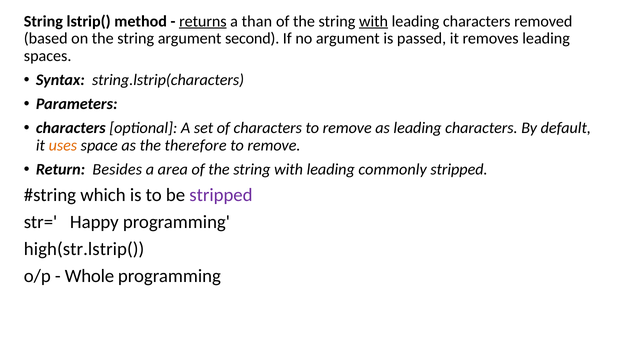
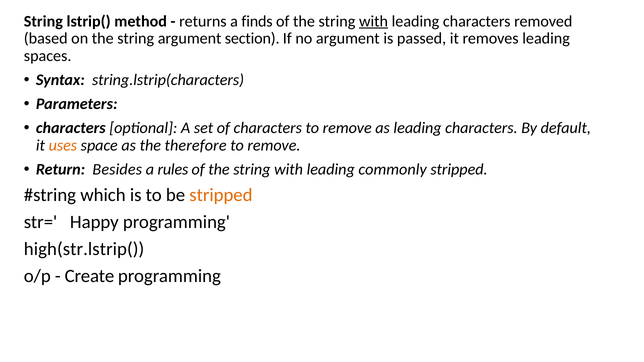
returns underline: present -> none
than: than -> finds
second: second -> section
area: area -> rules
stripped at (221, 195) colour: purple -> orange
Whole: Whole -> Create
